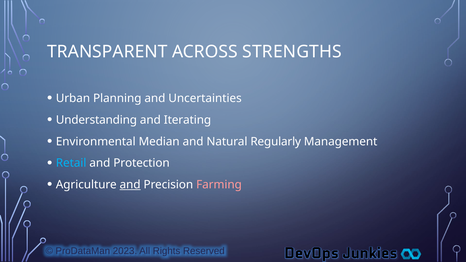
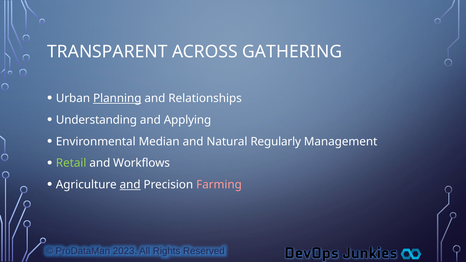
STRENGTHS: STRENGTHS -> GATHERING
Planning underline: none -> present
Uncertainties: Uncertainties -> Relationships
Iterating: Iterating -> Applying
Retail colour: light blue -> light green
Protection: Protection -> Workflows
